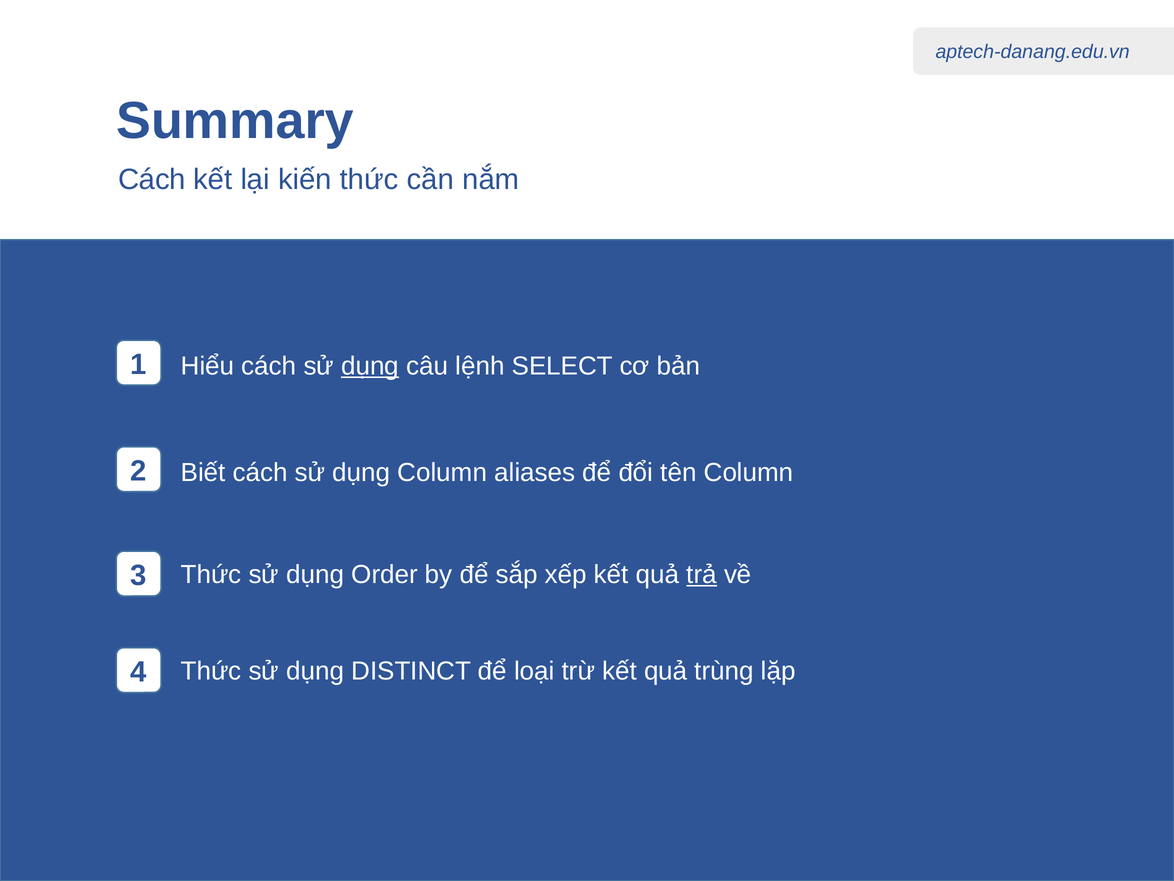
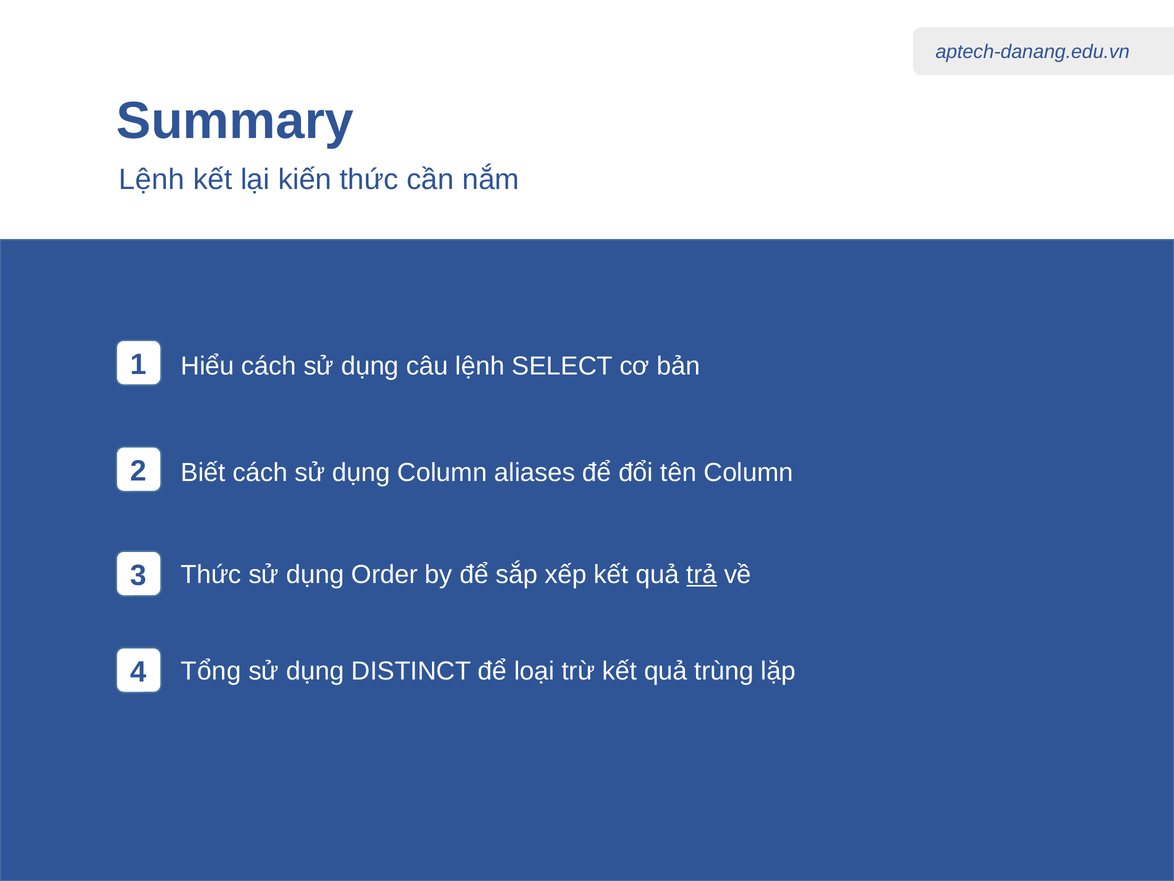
Cách at (152, 179): Cách -> Lệnh
dụng at (370, 366) underline: present -> none
4 Thức: Thức -> Tổng
